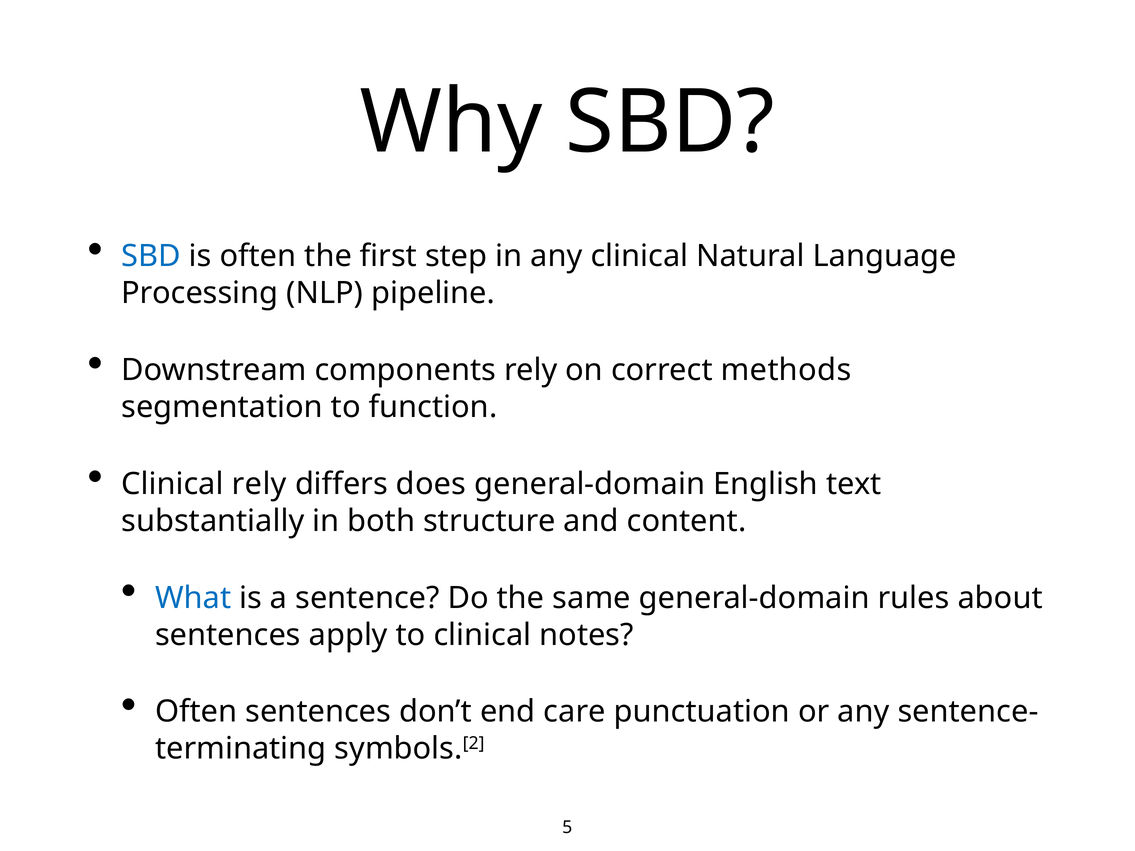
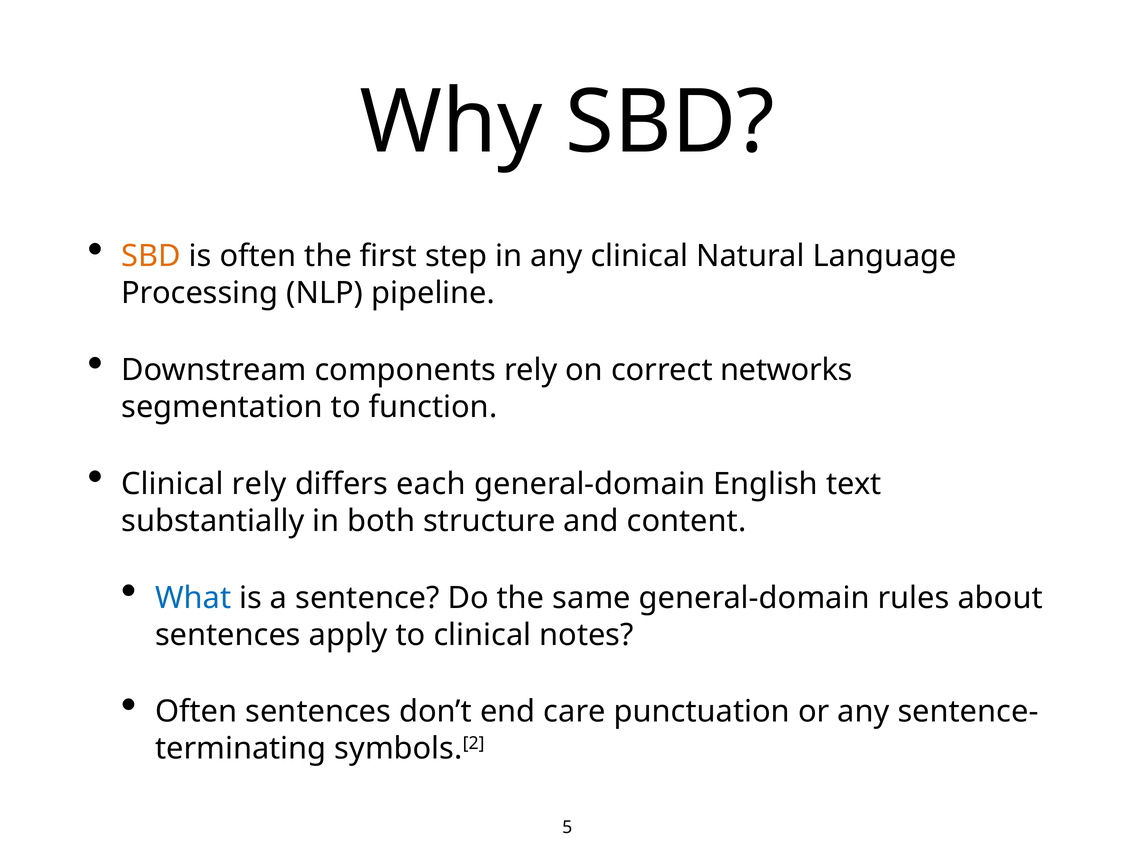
SBD at (151, 256) colour: blue -> orange
methods: methods -> networks
does: does -> each
